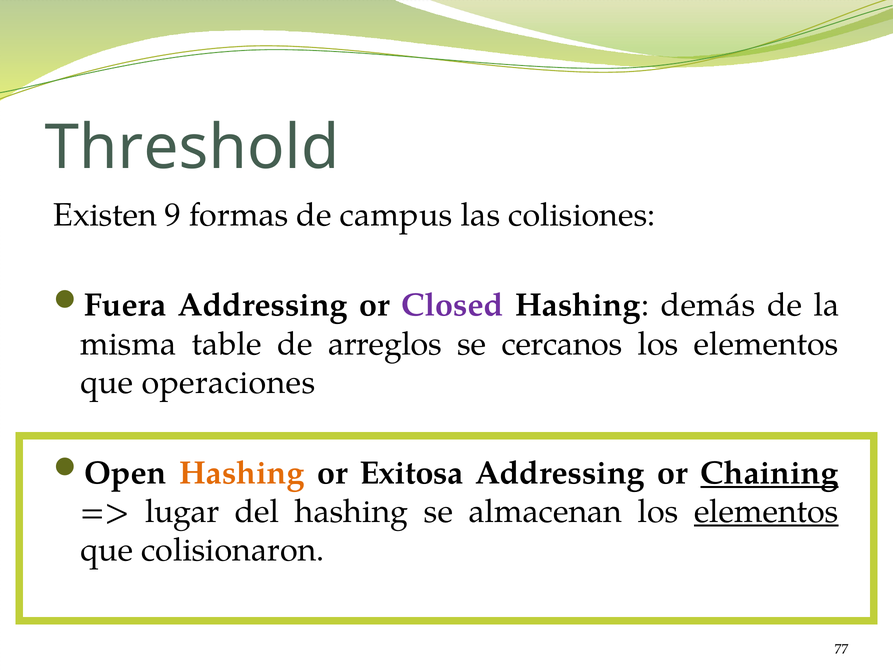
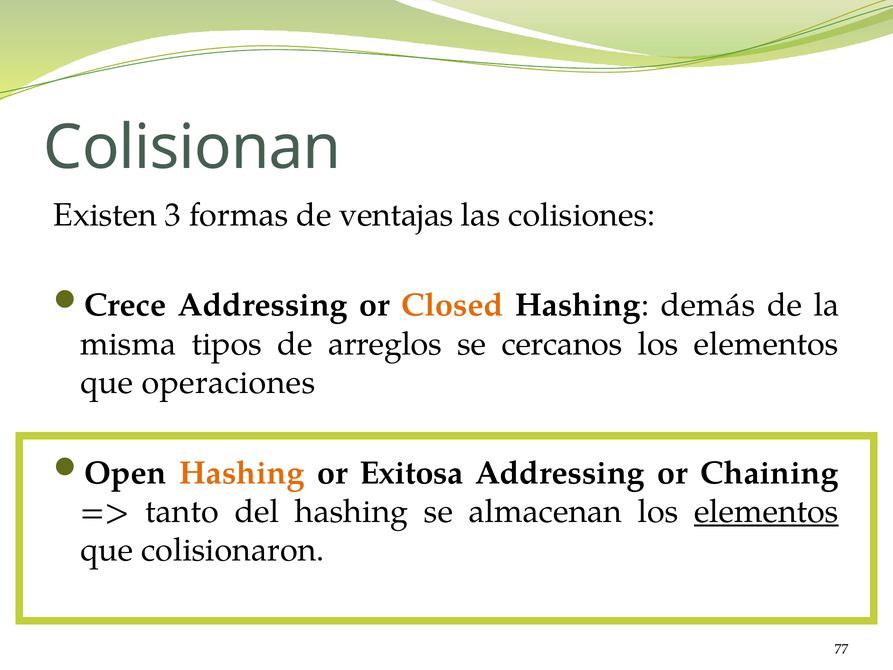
Threshold: Threshold -> Colisionan
9: 9 -> 3
campus: campus -> ventajas
Fuera: Fuera -> Crece
Closed colour: purple -> orange
table: table -> tipos
Chaining underline: present -> none
lugar: lugar -> tanto
